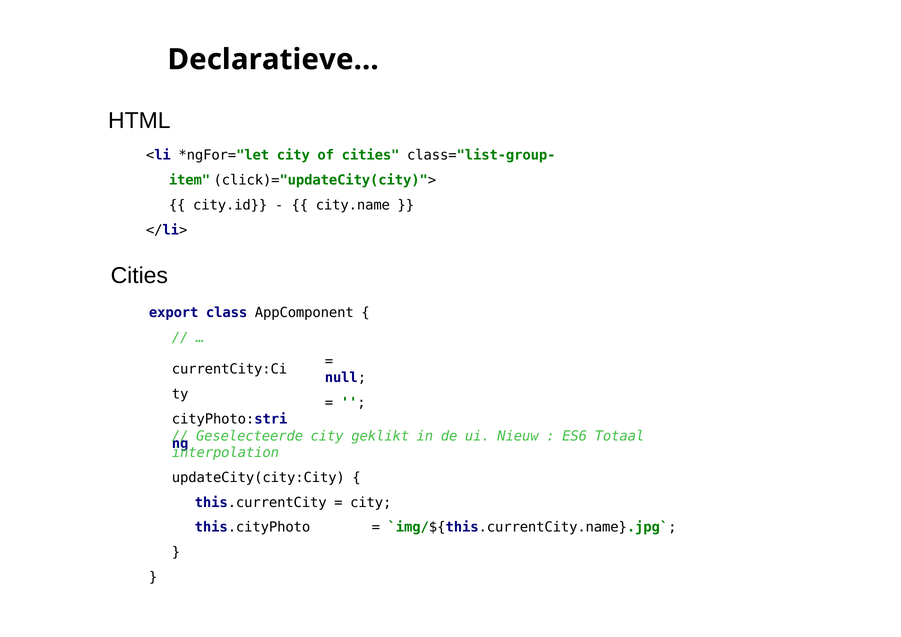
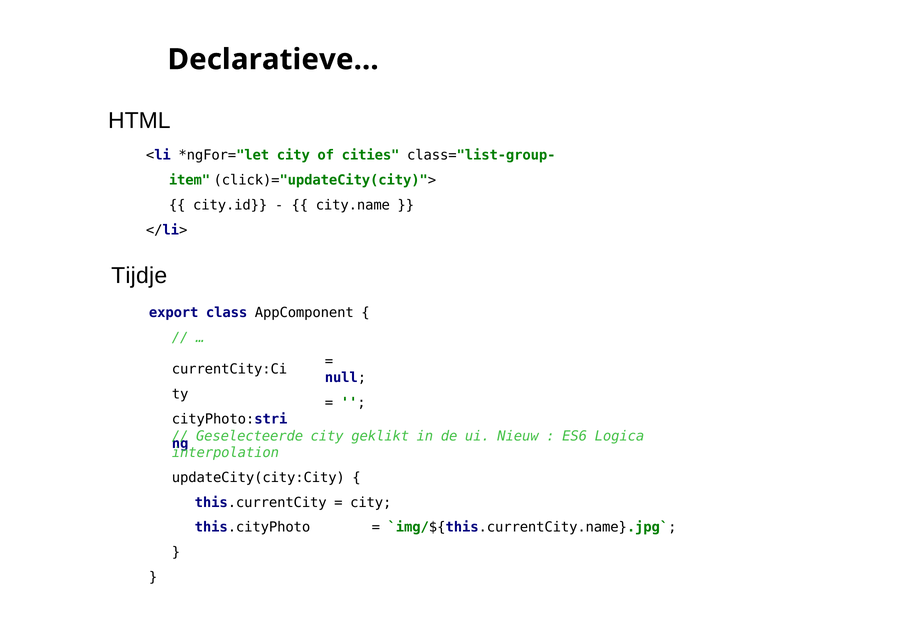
Cities at (139, 276): Cities -> Tijdje
Totaal: Totaal -> Logica
